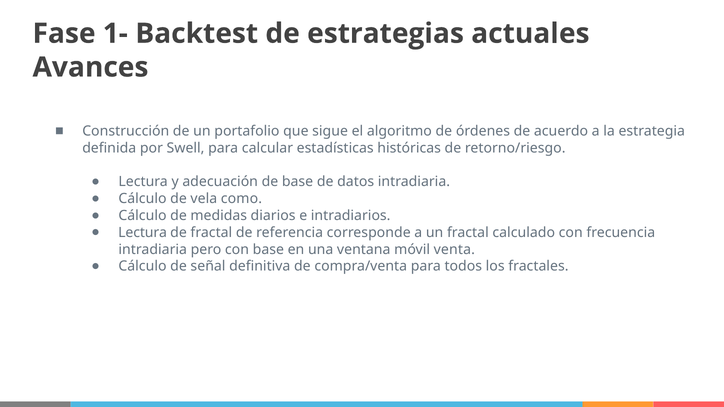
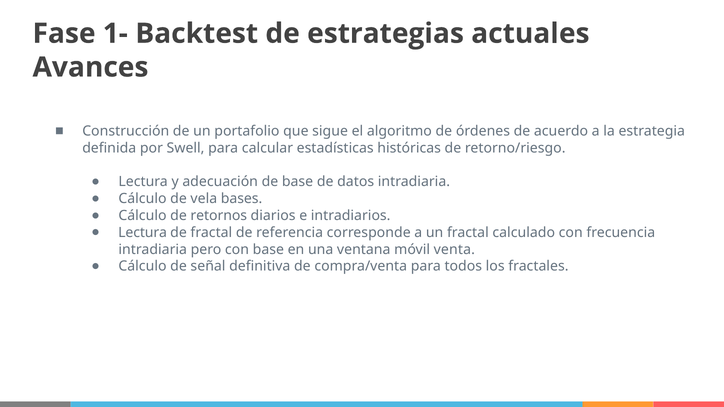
como: como -> bases
medidas: medidas -> retornos
